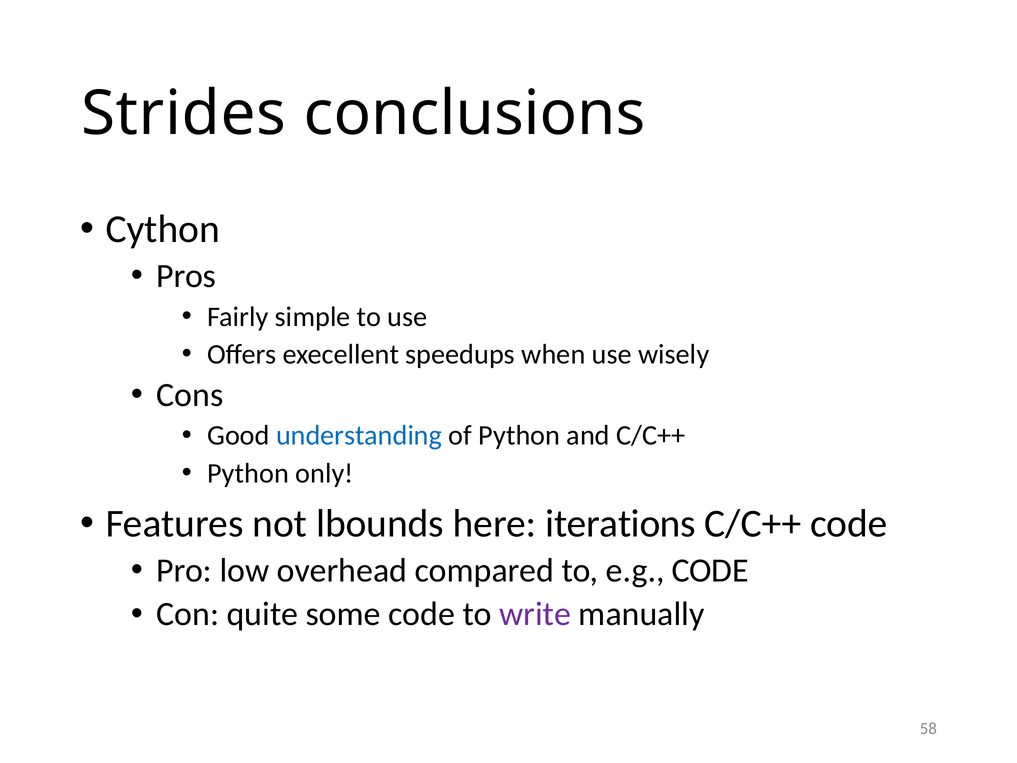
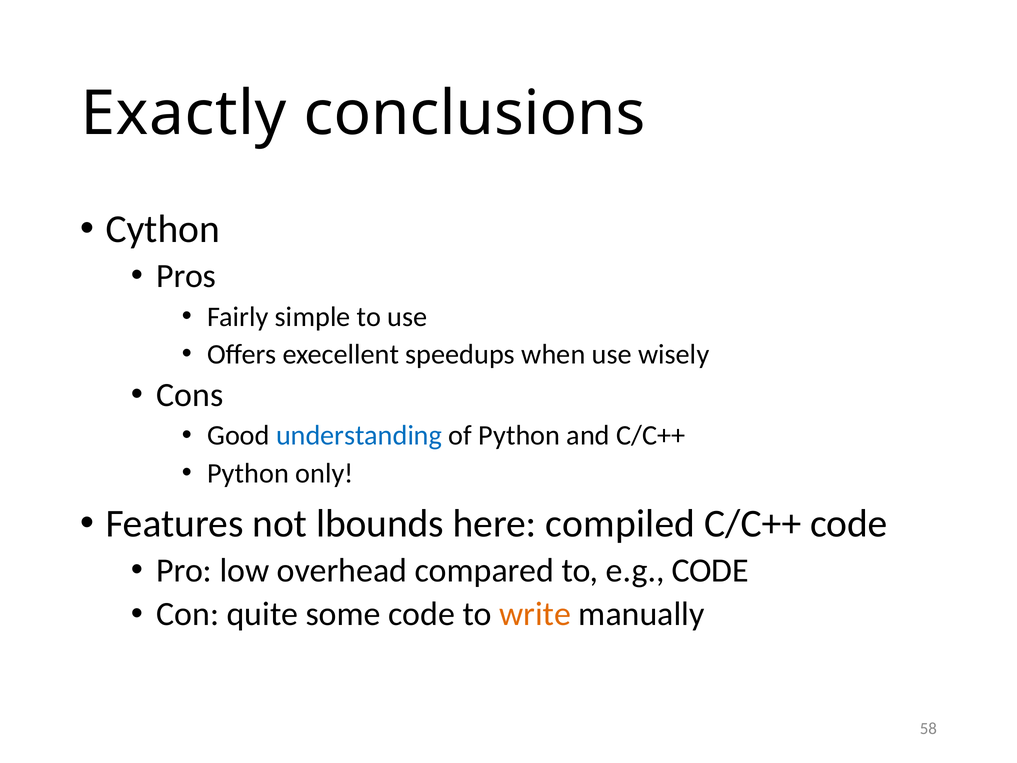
Strides: Strides -> Exactly
iterations: iterations -> compiled
write colour: purple -> orange
